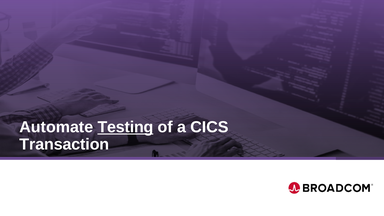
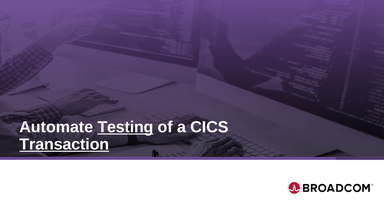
Transaction underline: none -> present
